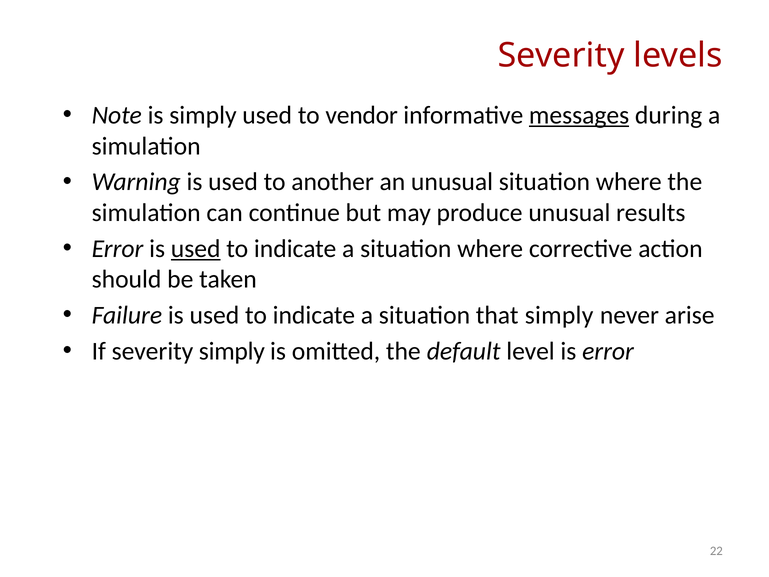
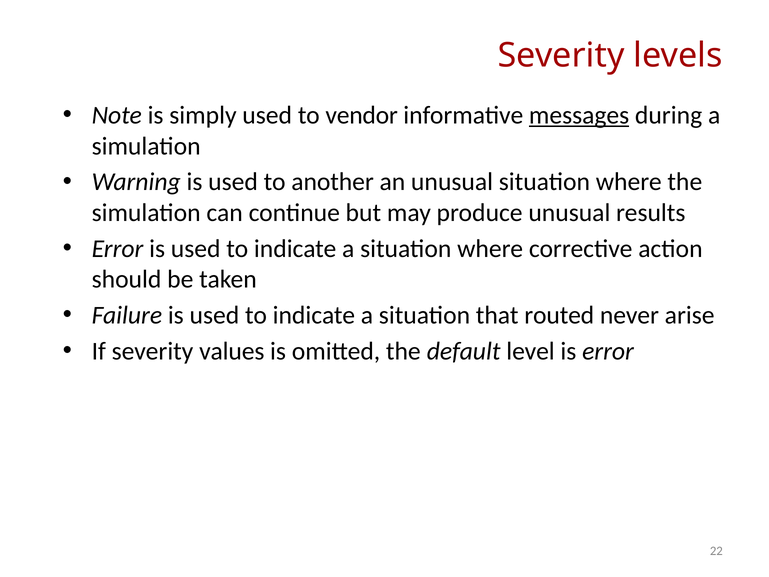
used at (196, 249) underline: present -> none
that simply: simply -> routed
severity simply: simply -> values
